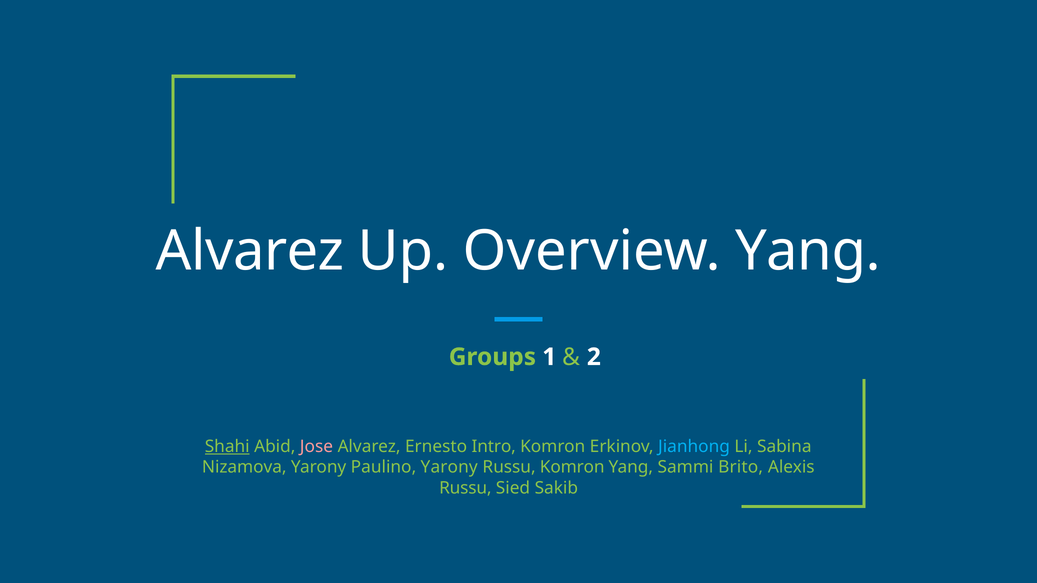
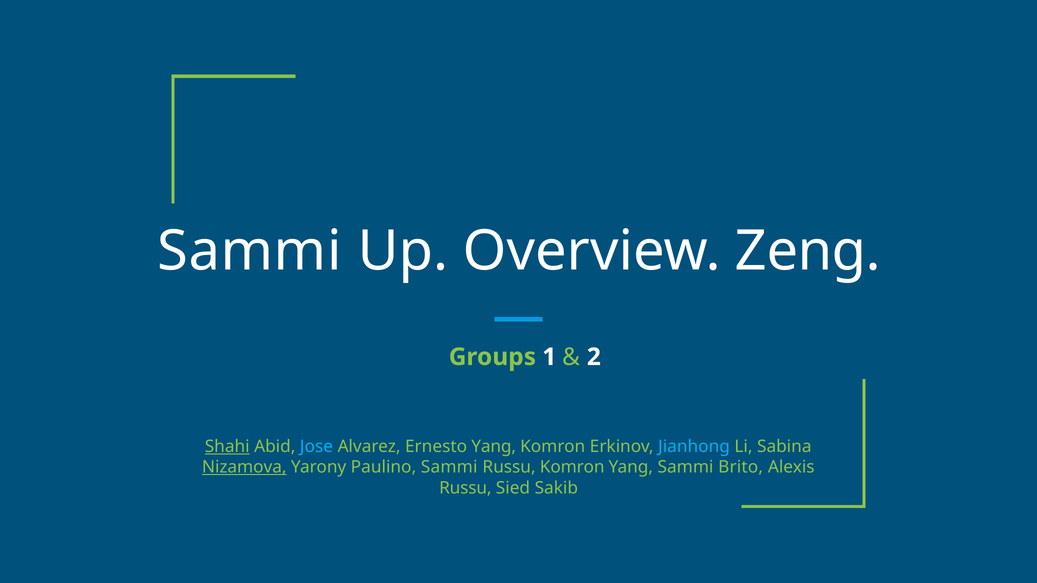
Alvarez at (250, 251): Alvarez -> Sammi
Overview Yang: Yang -> Zeng
Jose colour: pink -> light blue
Ernesto Intro: Intro -> Yang
Nizamova underline: none -> present
Paulino Yarony: Yarony -> Sammi
